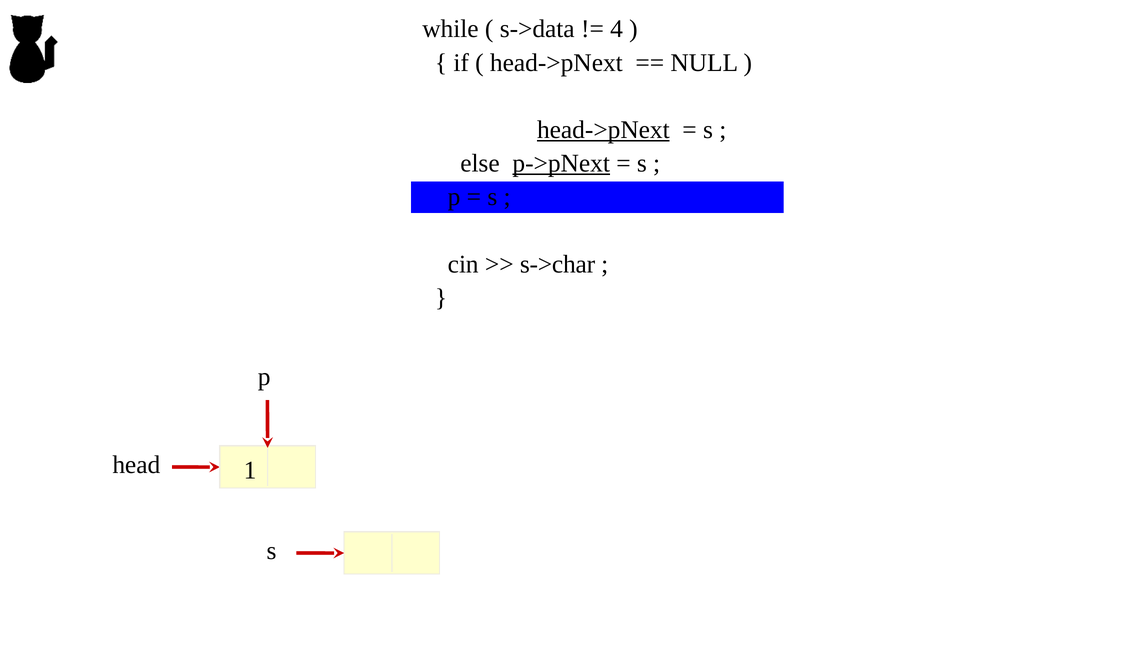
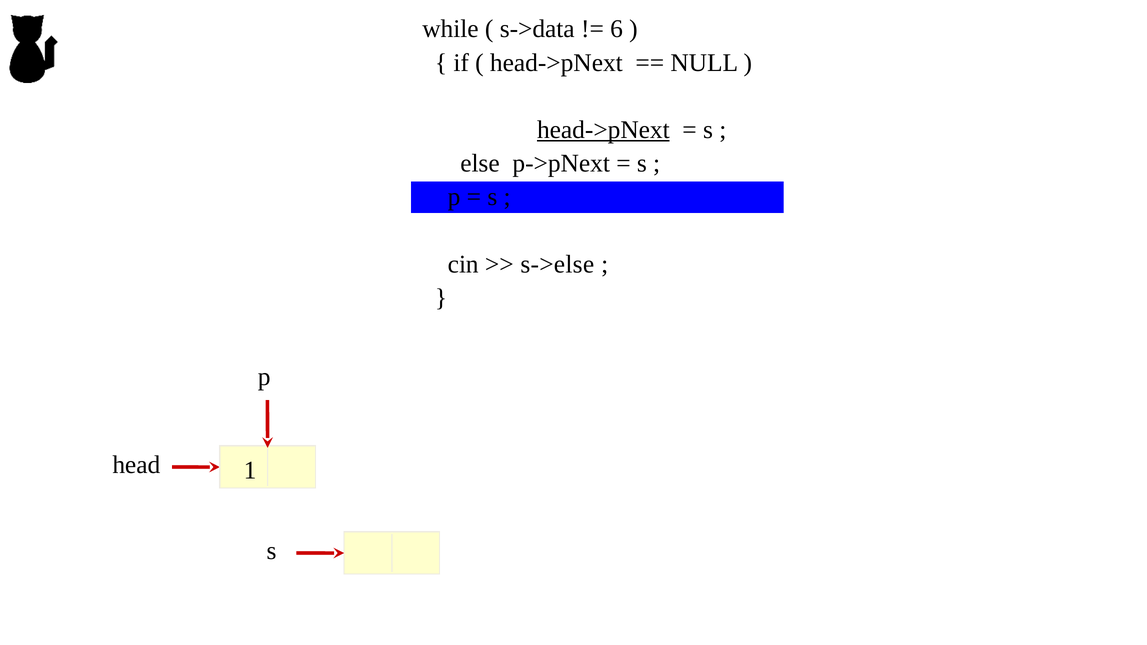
4: 4 -> 6
p->pNext underline: present -> none
s->char: s->char -> s->else
